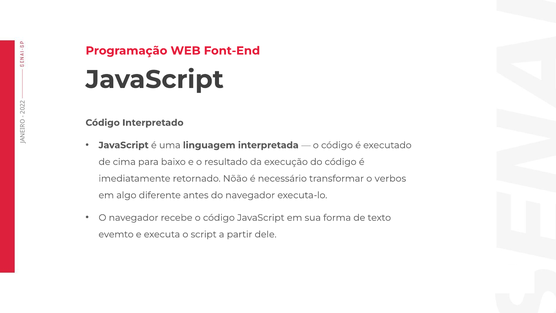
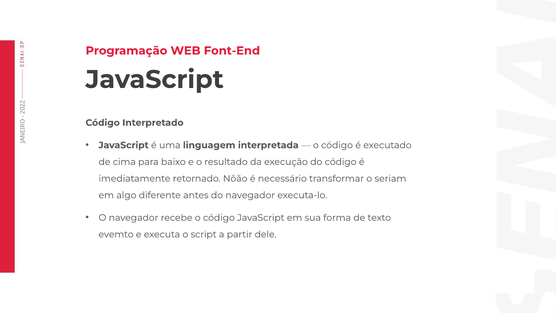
verbos: verbos -> seriam
